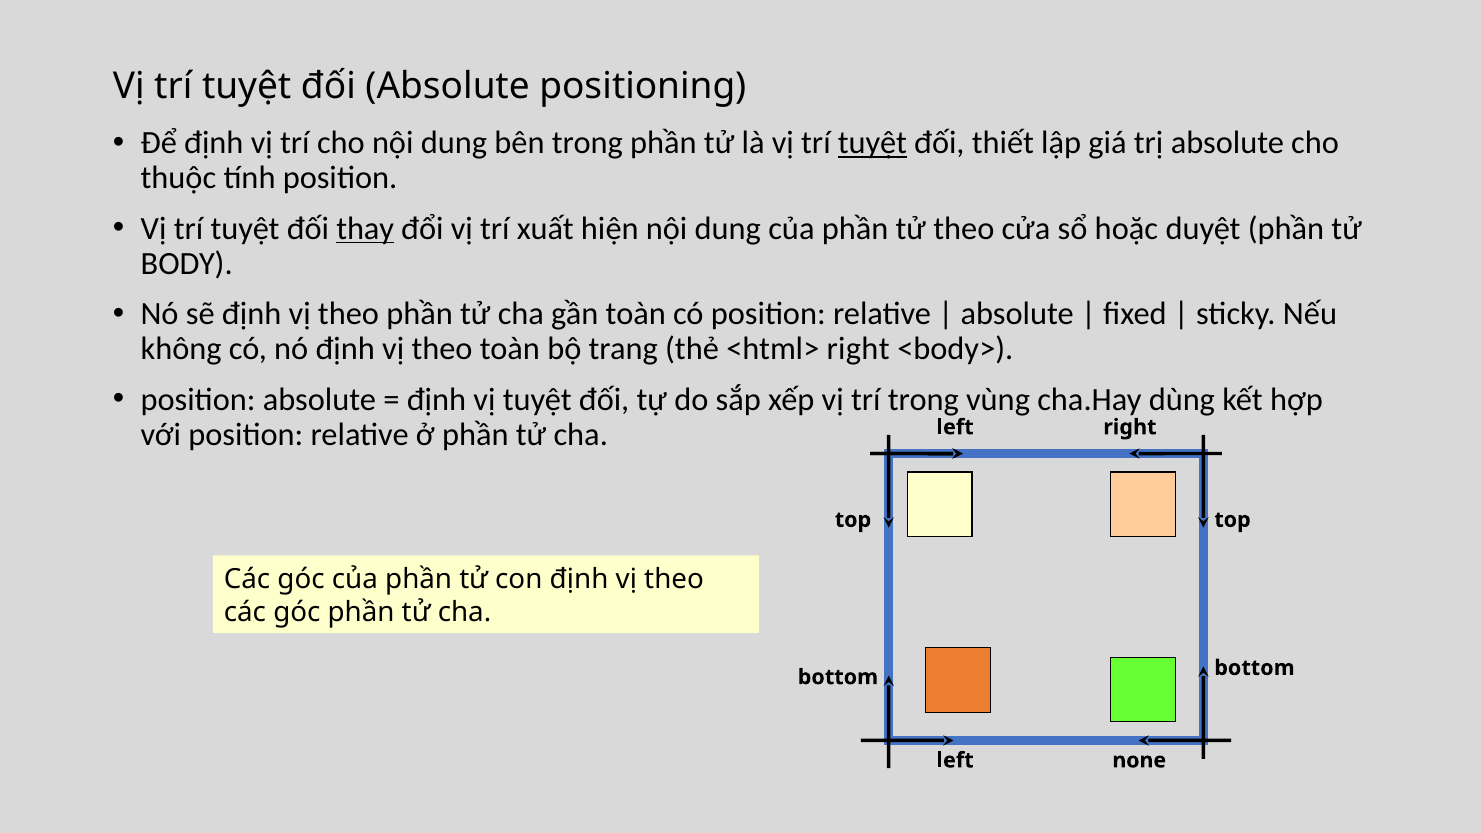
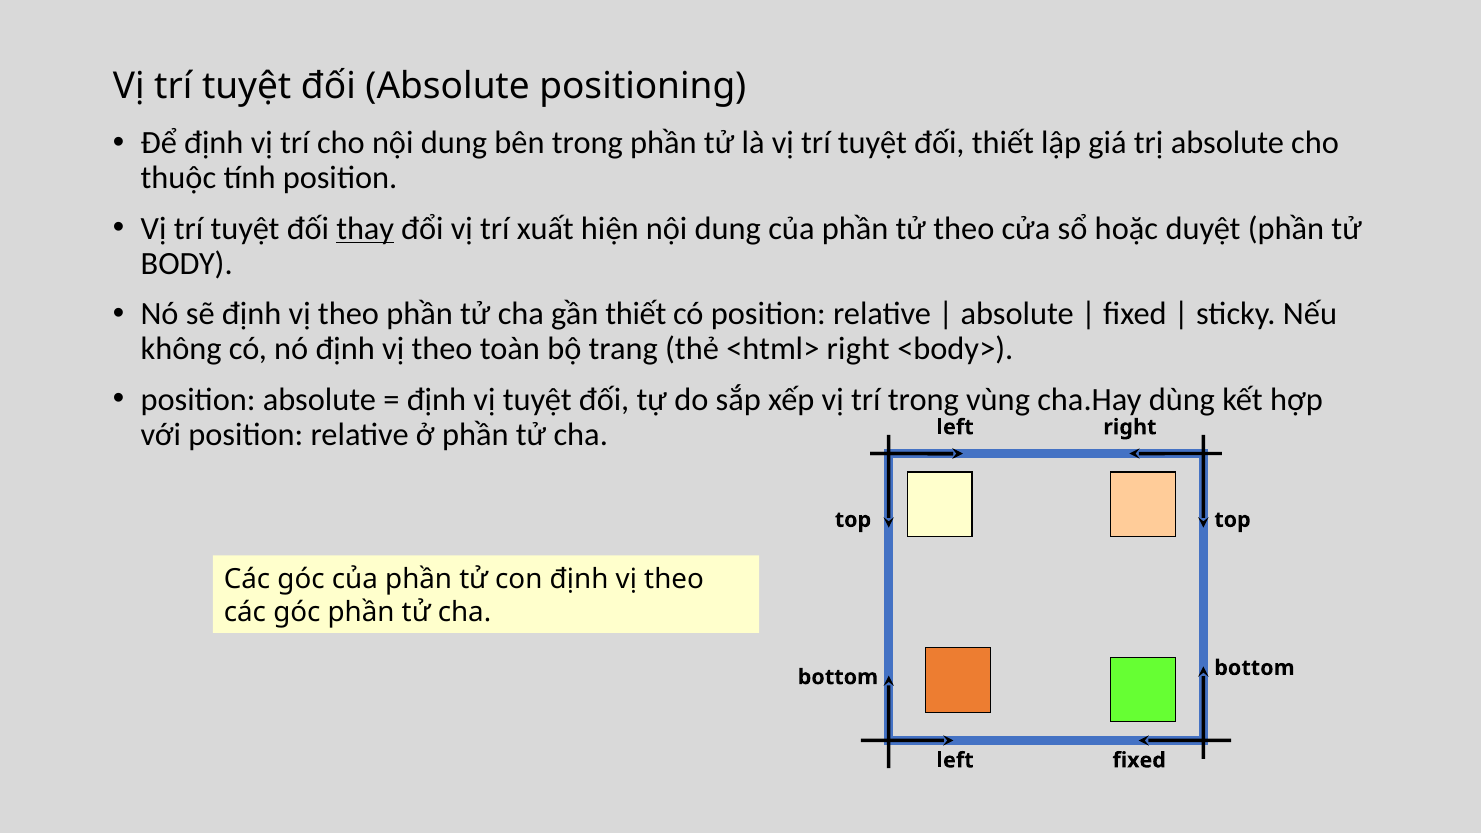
tuyệt at (872, 143) underline: present -> none
gần toàn: toàn -> thiết
none at (1139, 760): none -> fixed
